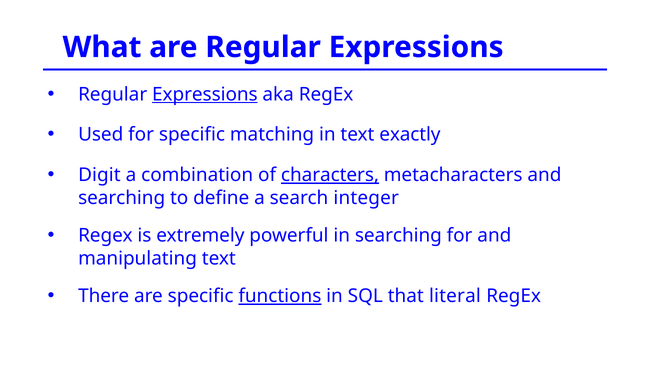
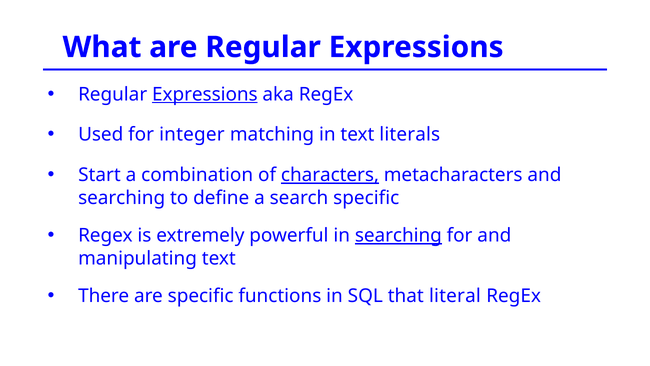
for specific: specific -> integer
exactly: exactly -> literals
Digit: Digit -> Start
search integer: integer -> specific
searching at (398, 235) underline: none -> present
functions underline: present -> none
